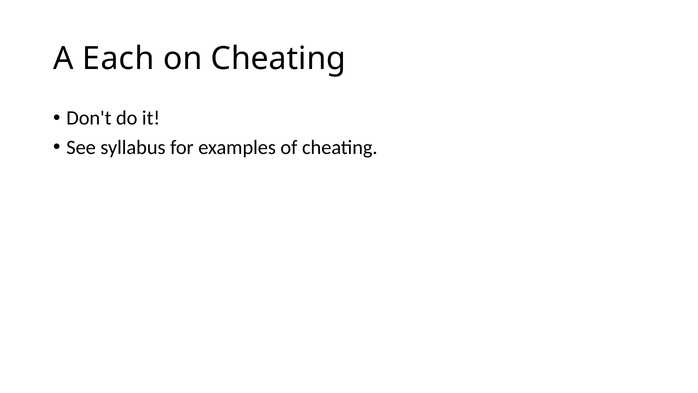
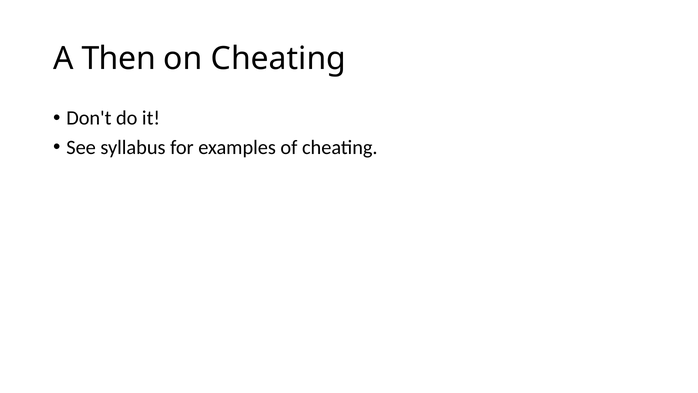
Each: Each -> Then
